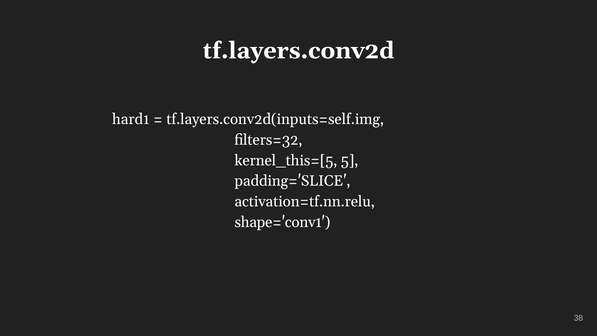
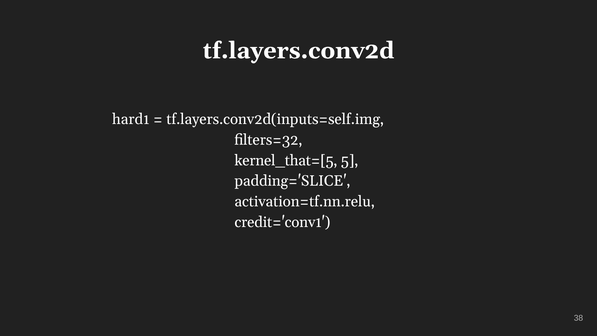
kernel_this=[5: kernel_this=[5 -> kernel_that=[5
shape='conv1: shape='conv1 -> credit='conv1
